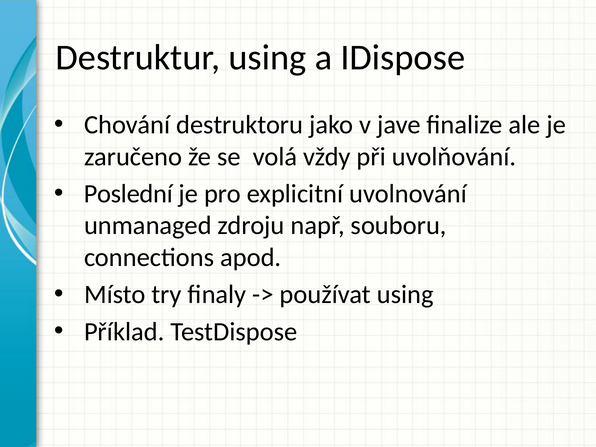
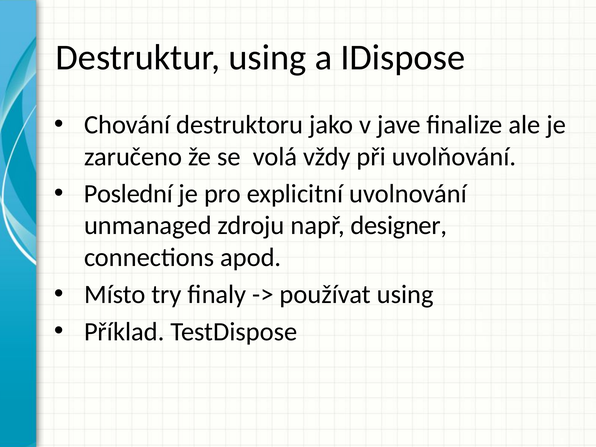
souboru: souboru -> designer
